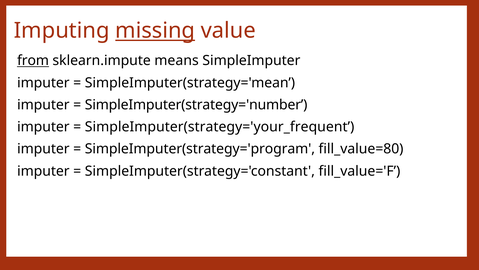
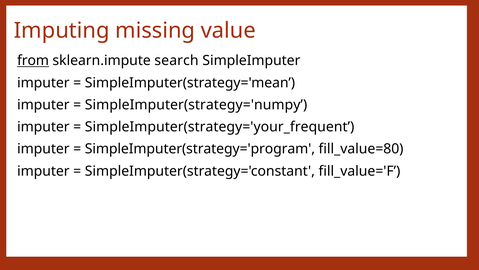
missing underline: present -> none
means: means -> search
SimpleImputer(strategy='number: SimpleImputer(strategy='number -> SimpleImputer(strategy='numpy
